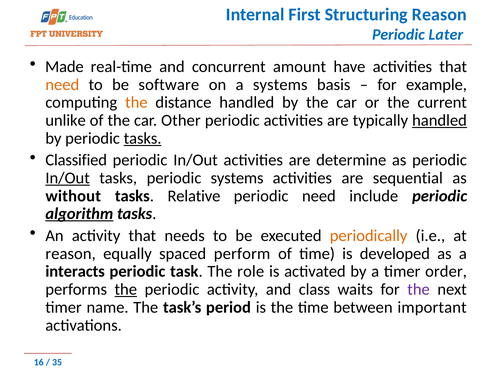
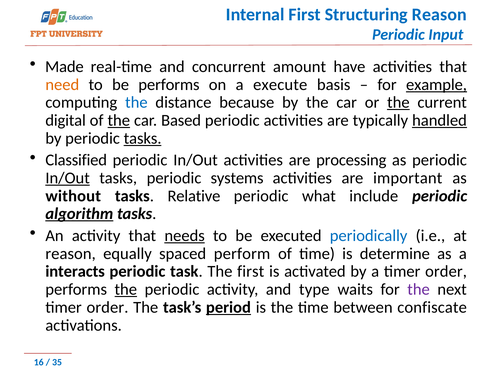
Later: Later -> Input
be software: software -> performs
a systems: systems -> execute
example underline: none -> present
the at (136, 102) colour: orange -> blue
distance handled: handled -> because
the at (398, 102) underline: none -> present
unlike: unlike -> digital
the at (119, 120) underline: none -> present
Other: Other -> Based
determine: determine -> processing
sequential: sequential -> important
periodic need: need -> what
needs underline: none -> present
periodically colour: orange -> blue
developed: developed -> determine
The role: role -> first
class: class -> type
name at (108, 307): name -> order
period underline: none -> present
important: important -> confiscate
